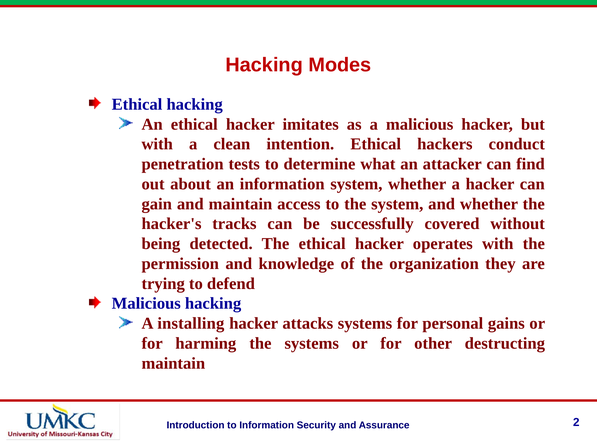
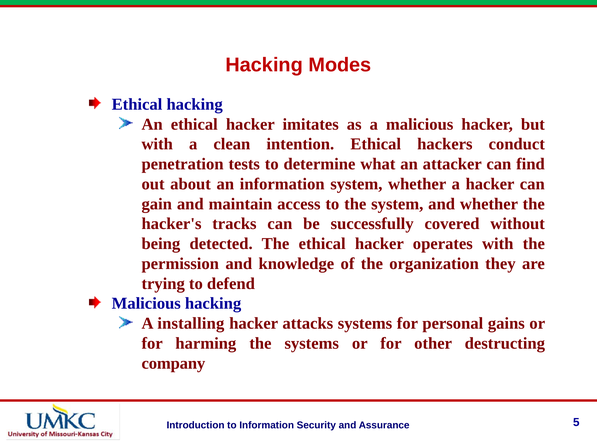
maintain at (173, 363): maintain -> company
2: 2 -> 5
